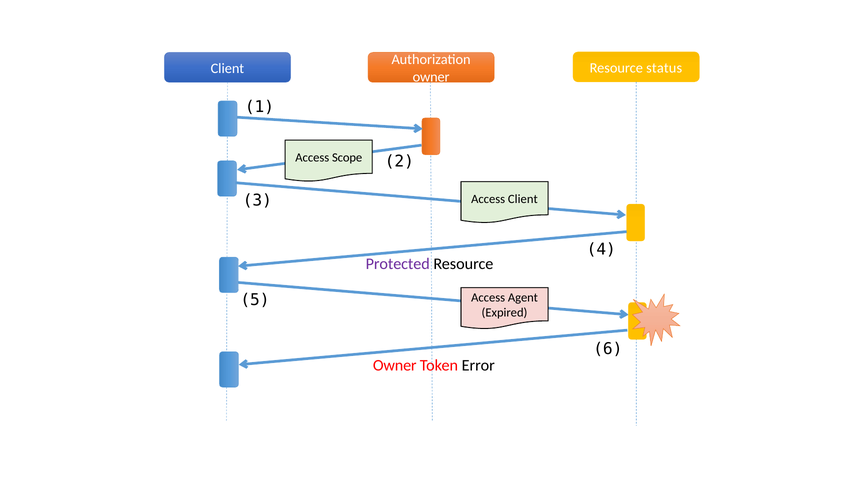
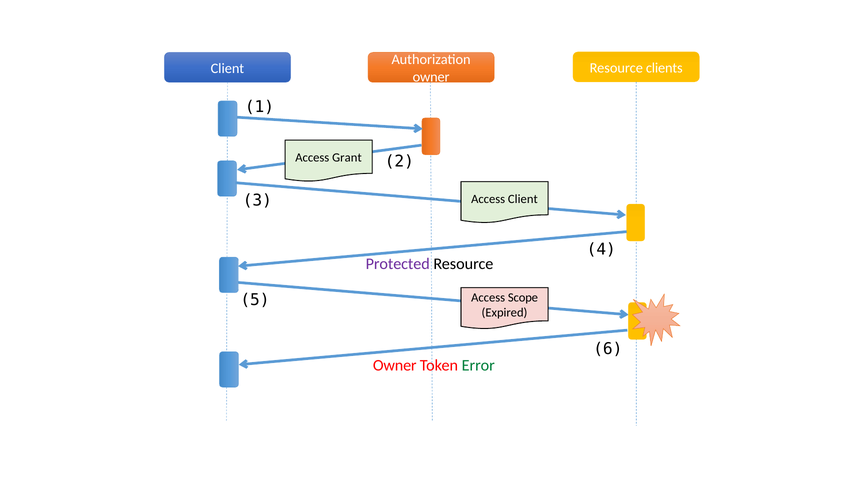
status: status -> clients
Scope: Scope -> Grant
Agent: Agent -> Scope
Error colour: black -> green
